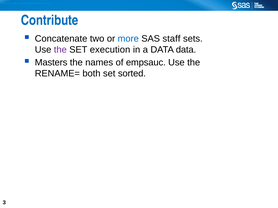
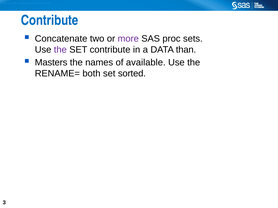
more colour: blue -> purple
staff: staff -> proc
SET execution: execution -> contribute
DATA data: data -> than
empsauc: empsauc -> available
